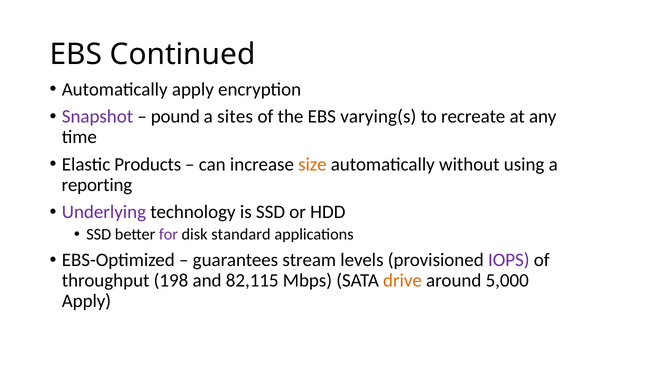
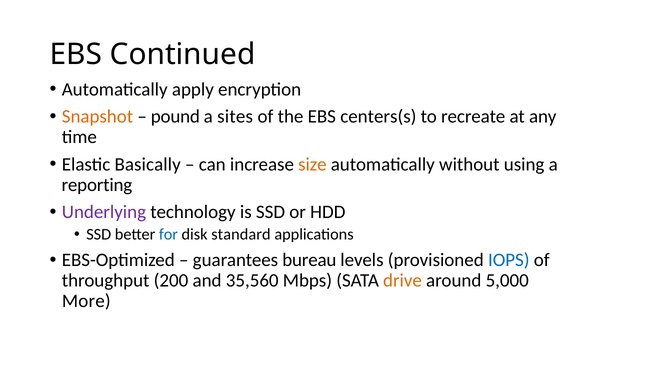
Snapshot colour: purple -> orange
varying(s: varying(s -> centers(s
Products: Products -> Basically
for colour: purple -> blue
stream: stream -> bureau
IOPS colour: purple -> blue
198: 198 -> 200
82,115: 82,115 -> 35,560
Apply at (86, 301): Apply -> More
